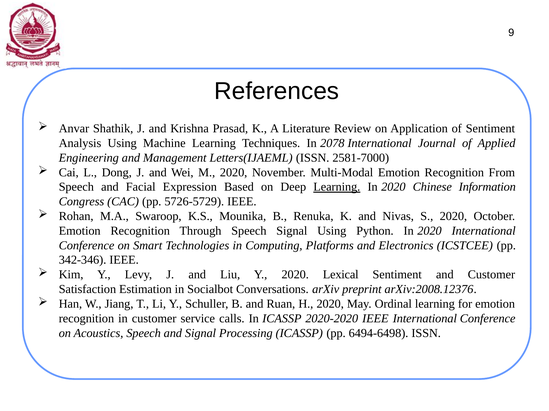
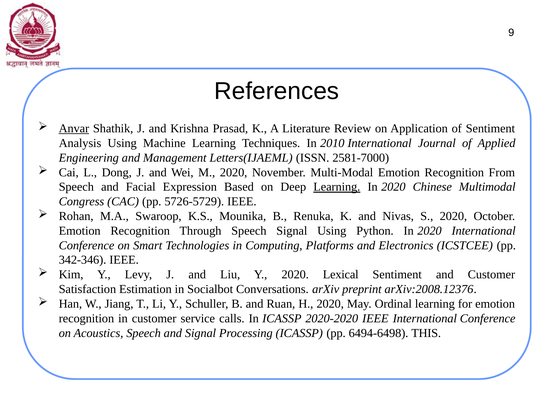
Anvar underline: none -> present
2078: 2078 -> 2010
Information: Information -> Multimodal
6494-6498 ISSN: ISSN -> THIS
